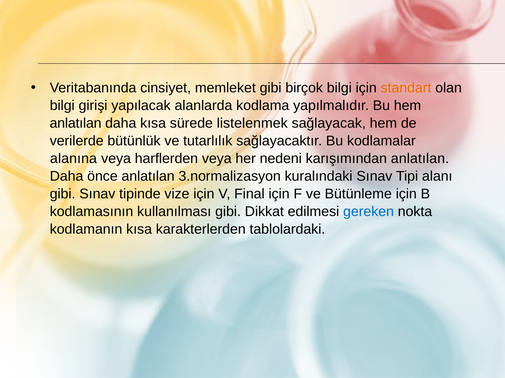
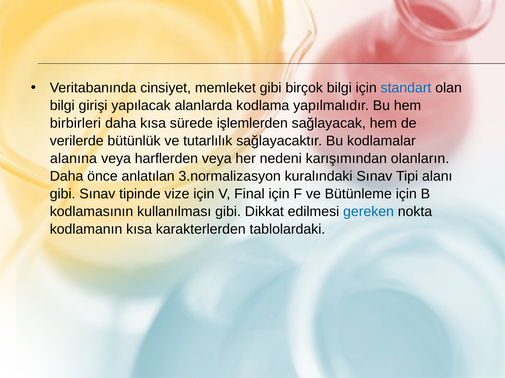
standart colour: orange -> blue
anlatılan at (76, 123): anlatılan -> birbirleri
listelenmek: listelenmek -> işlemlerden
karışımından anlatılan: anlatılan -> olanların
